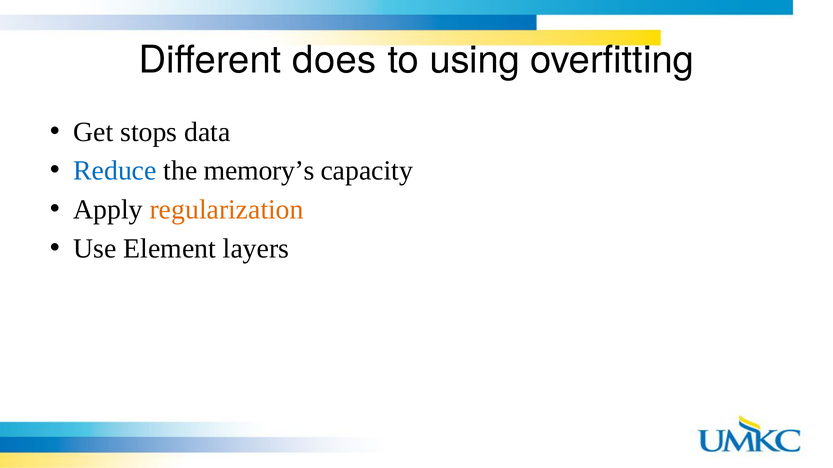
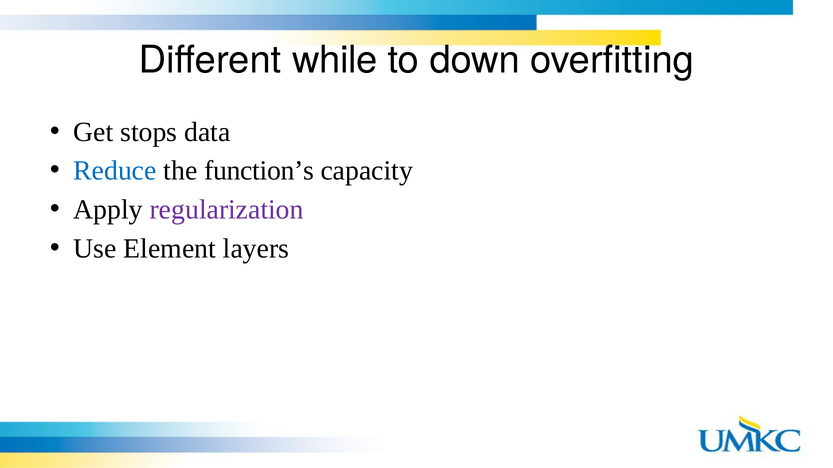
does: does -> while
using: using -> down
memory’s: memory’s -> function’s
regularization colour: orange -> purple
